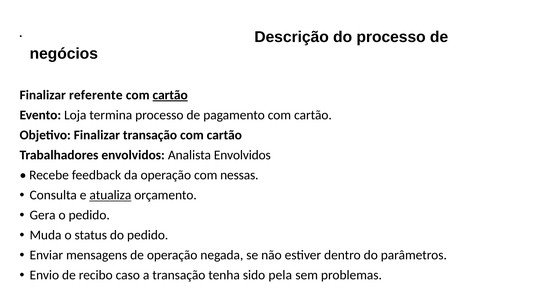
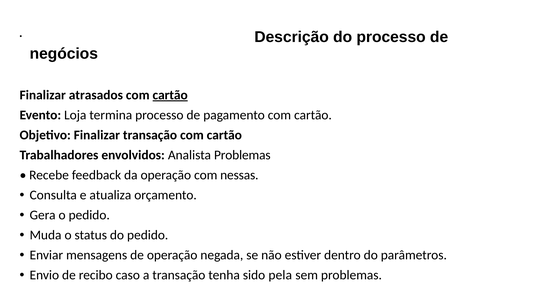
referente: referente -> atrasados
Analista Envolvidos: Envolvidos -> Problemas
atualiza underline: present -> none
